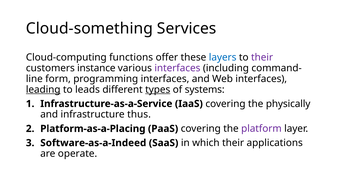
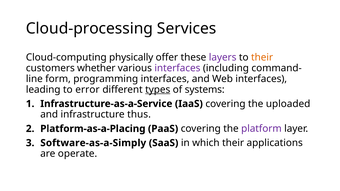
Cloud-something: Cloud-something -> Cloud-processing
functions: functions -> physically
layers colour: blue -> purple
their at (262, 57) colour: purple -> orange
instance: instance -> whether
leading underline: present -> none
leads: leads -> error
physically: physically -> uploaded
Software-as-a-Indeed: Software-as-a-Indeed -> Software-as-a-Simply
